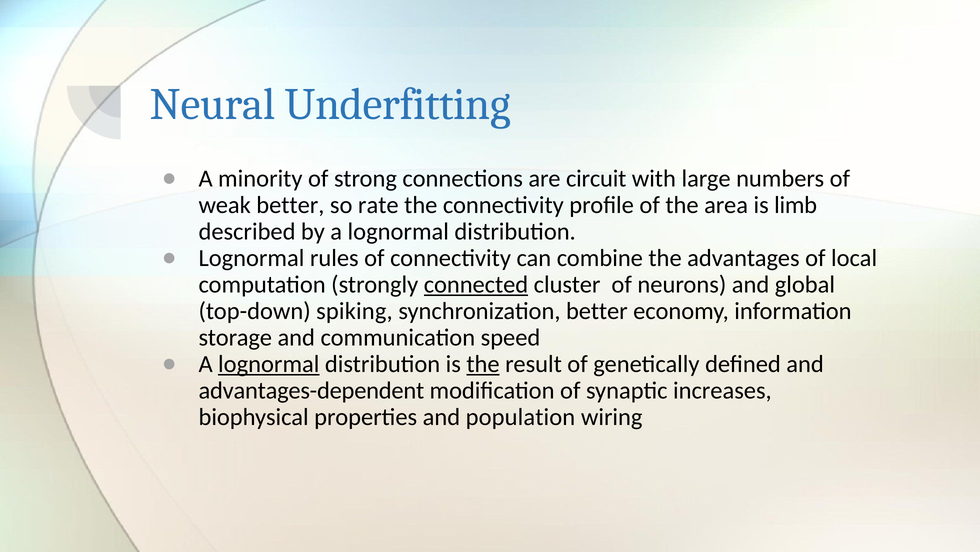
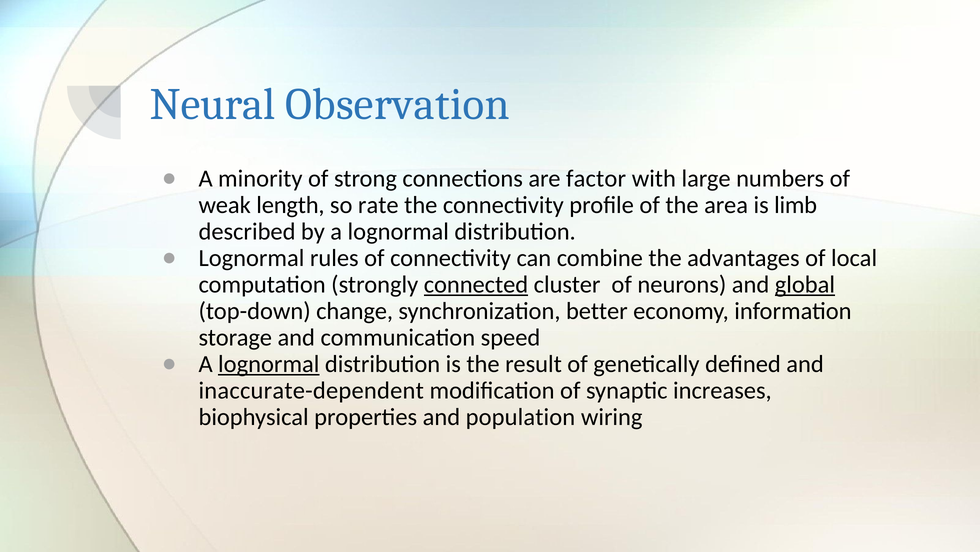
Underfitting: Underfitting -> Observation
circuit: circuit -> factor
weak better: better -> length
global underline: none -> present
spiking: spiking -> change
the at (483, 364) underline: present -> none
advantages-dependent: advantages-dependent -> inaccurate-dependent
